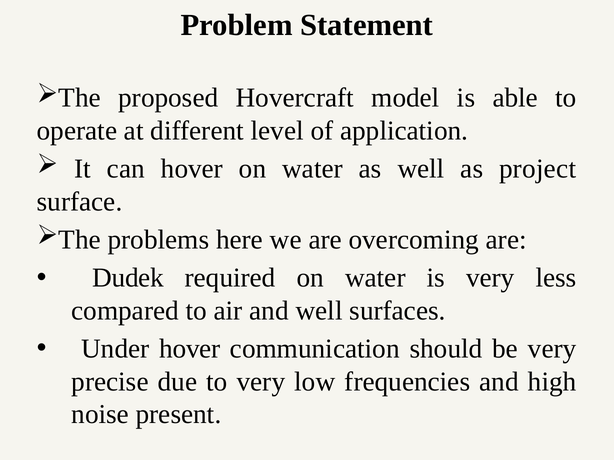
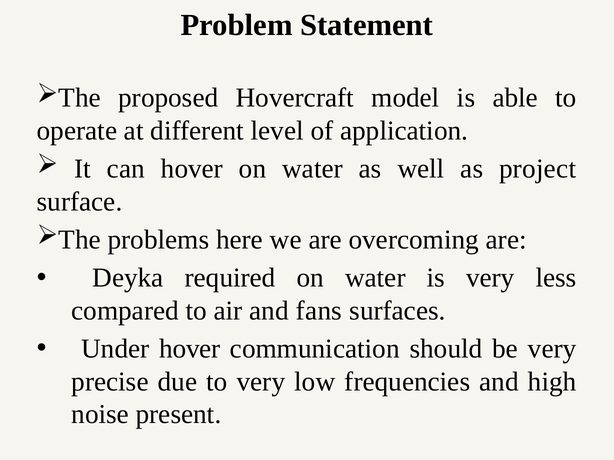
Dudek: Dudek -> Deyka
and well: well -> fans
